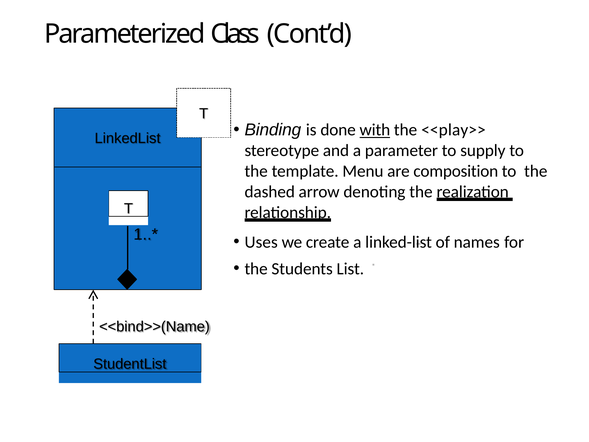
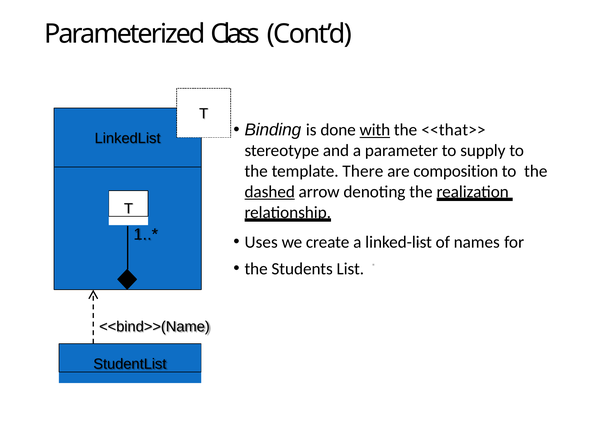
<<play>>: <<play>> -> <<that>>
Menu: Menu -> There
dashed underline: none -> present
